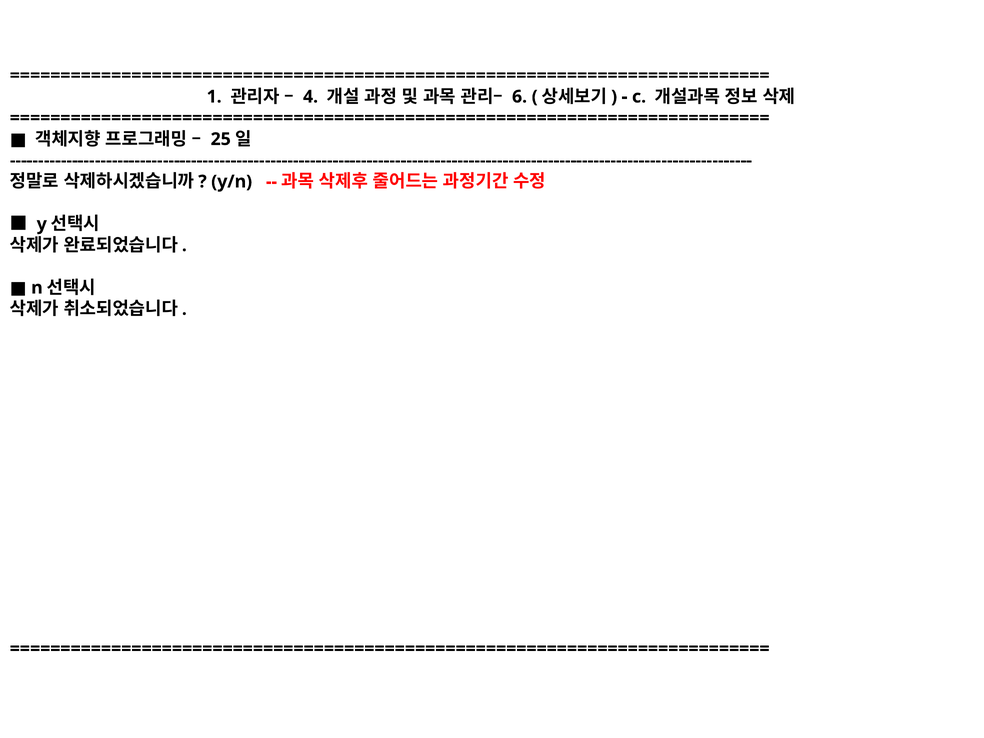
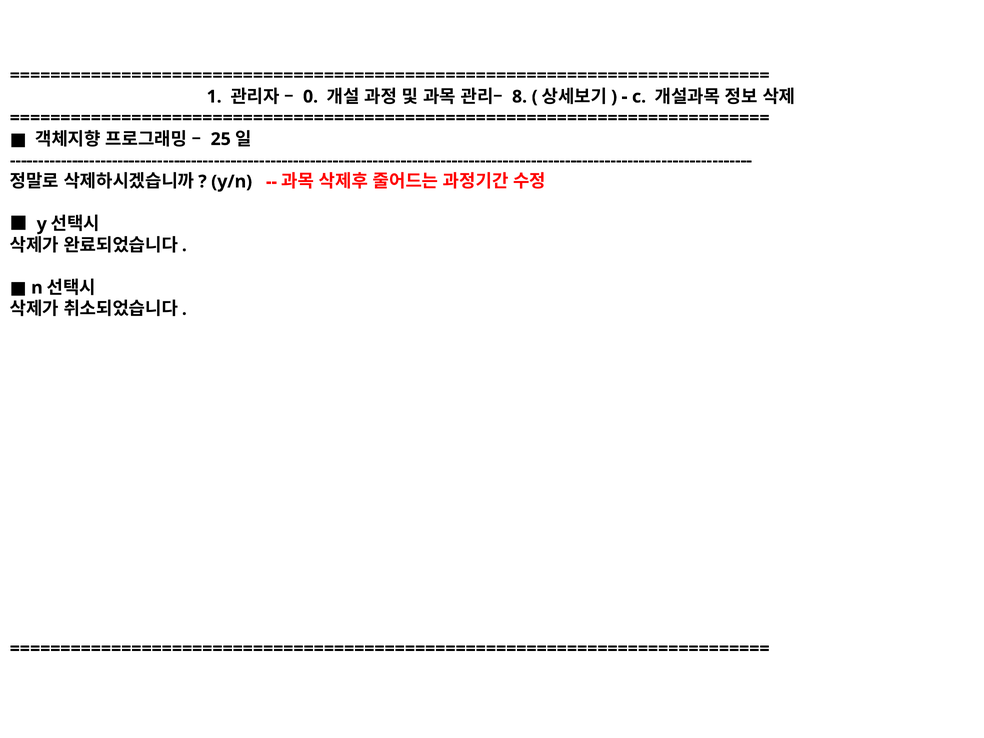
4: 4 -> 0
6: 6 -> 8
